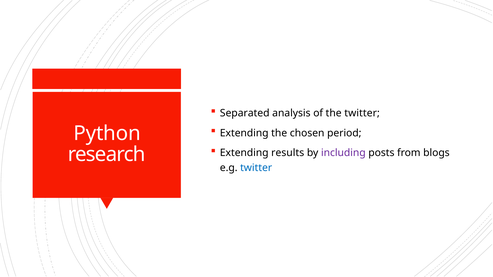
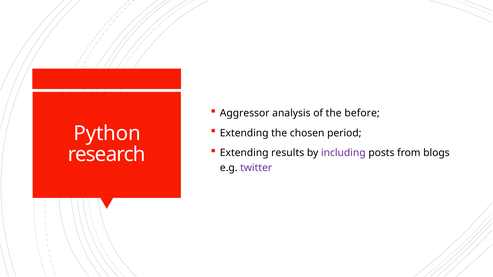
Separated: Separated -> Aggressor
the twitter: twitter -> before
twitter at (256, 168) colour: blue -> purple
